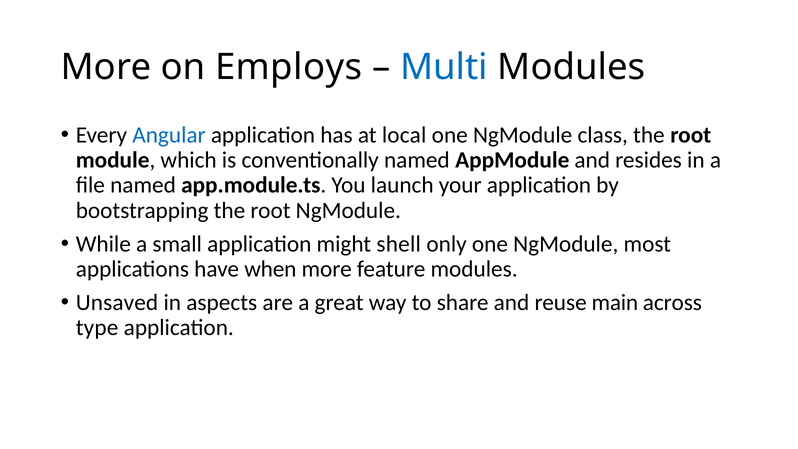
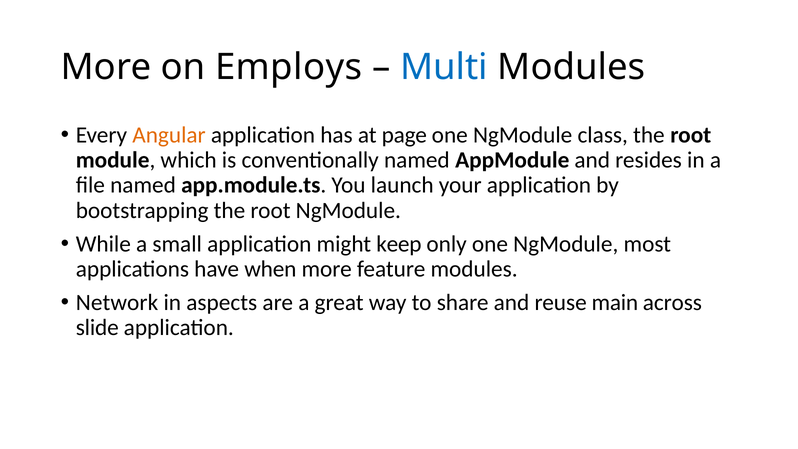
Angular colour: blue -> orange
local: local -> page
shell: shell -> keep
Unsaved: Unsaved -> Network
type: type -> slide
